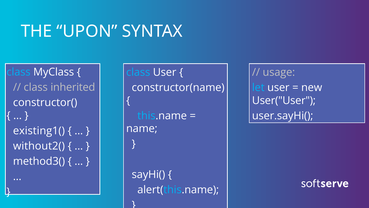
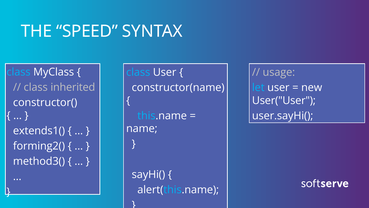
UPON: UPON -> SPEED
existing1(: existing1( -> extends1(
without2(: without2( -> forming2(
